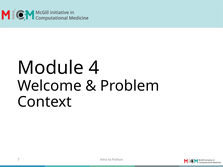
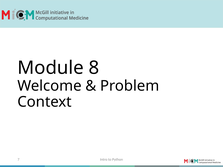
4: 4 -> 8
